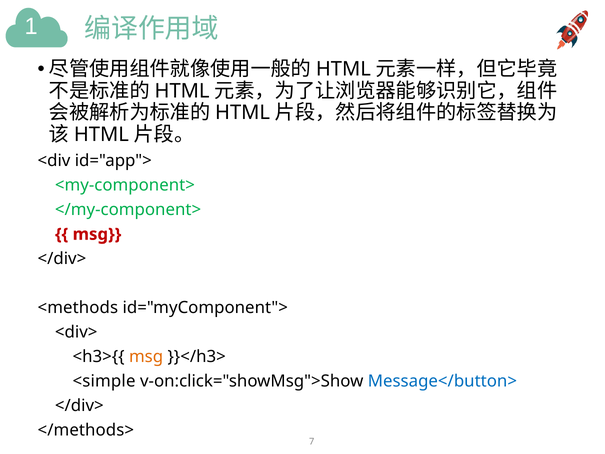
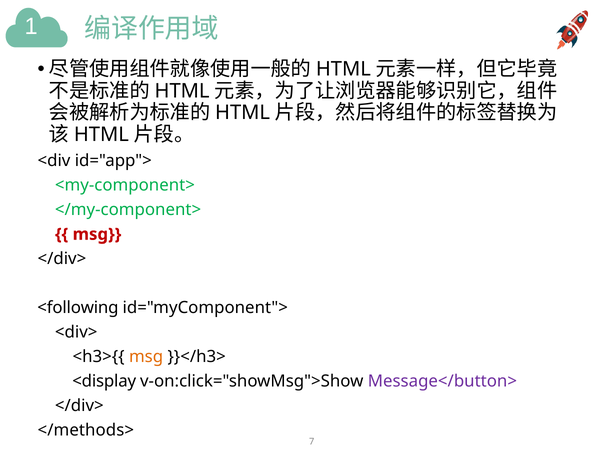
<methods: <methods -> <following
<simple: <simple -> <display
Message</button> colour: blue -> purple
